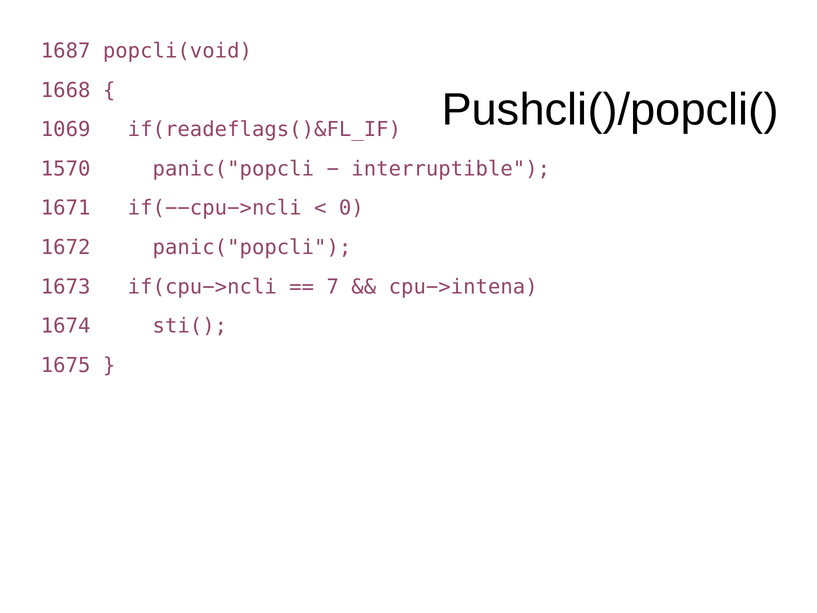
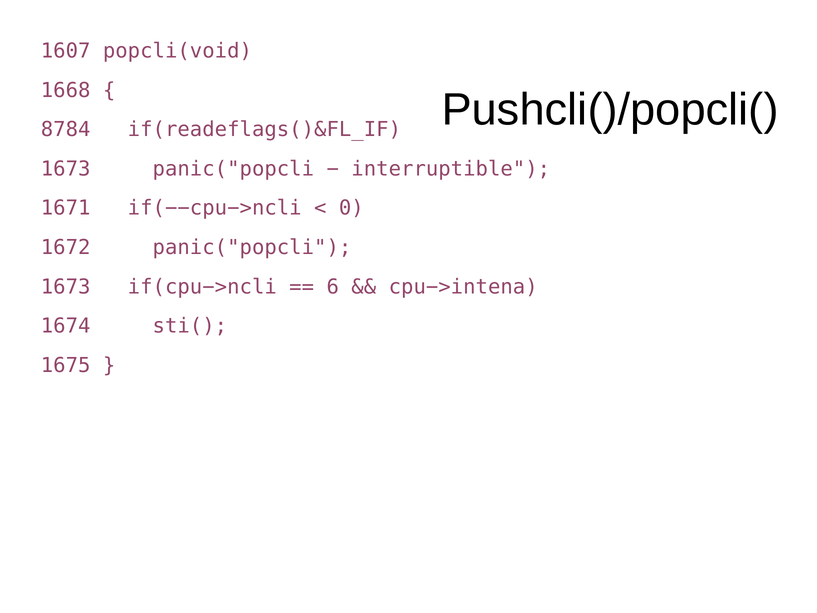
1687: 1687 -> 1607
1069: 1069 -> 8784
1570 at (66, 169): 1570 -> 1673
7: 7 -> 6
